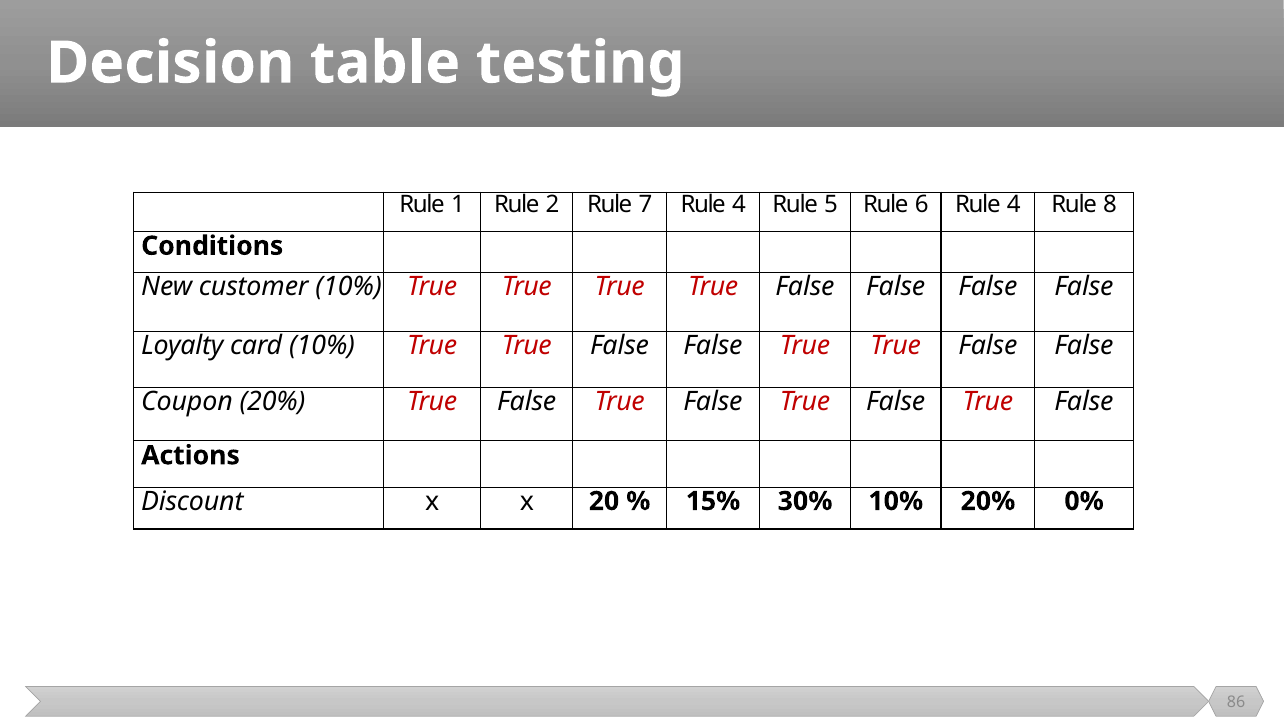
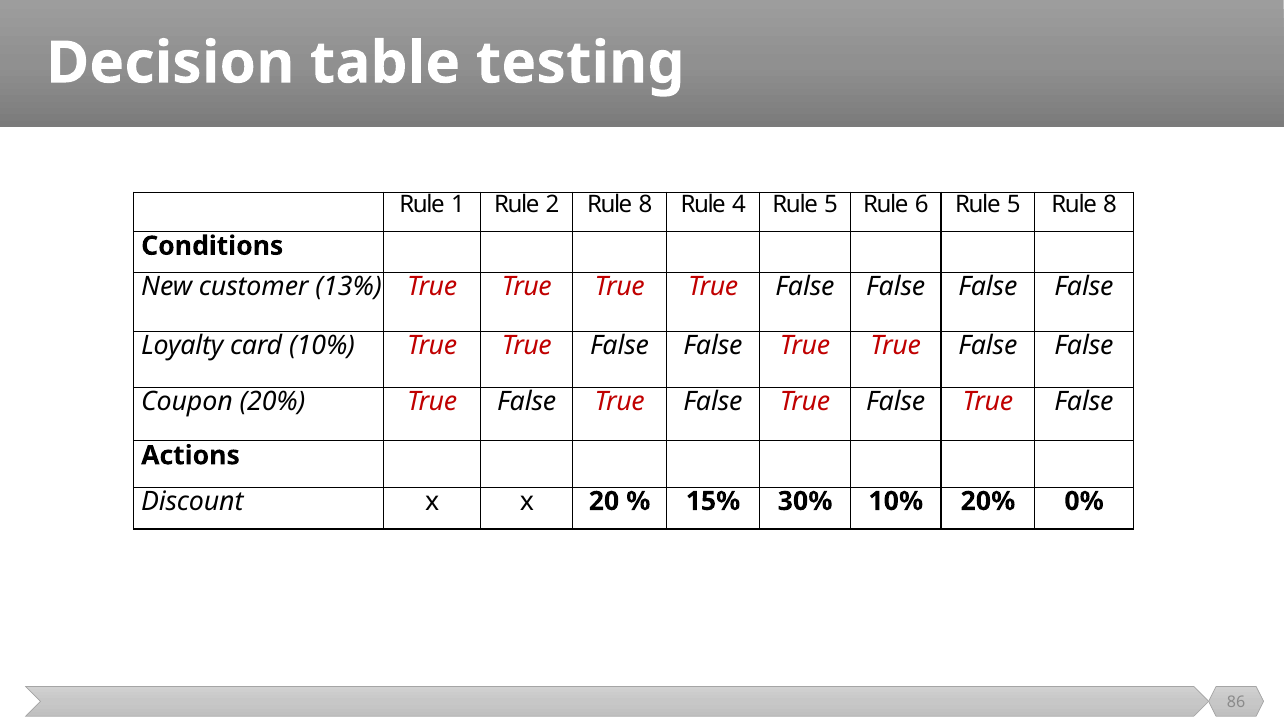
2 Rule 7: 7 -> 8
6 Rule 4: 4 -> 5
customer 10%: 10% -> 13%
